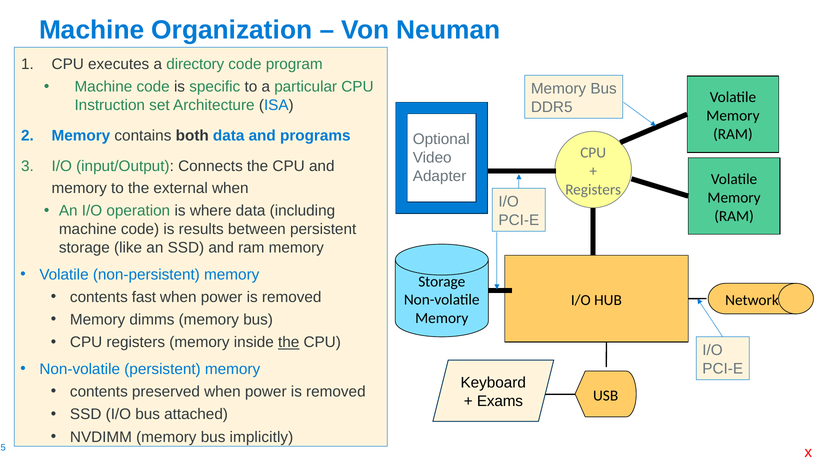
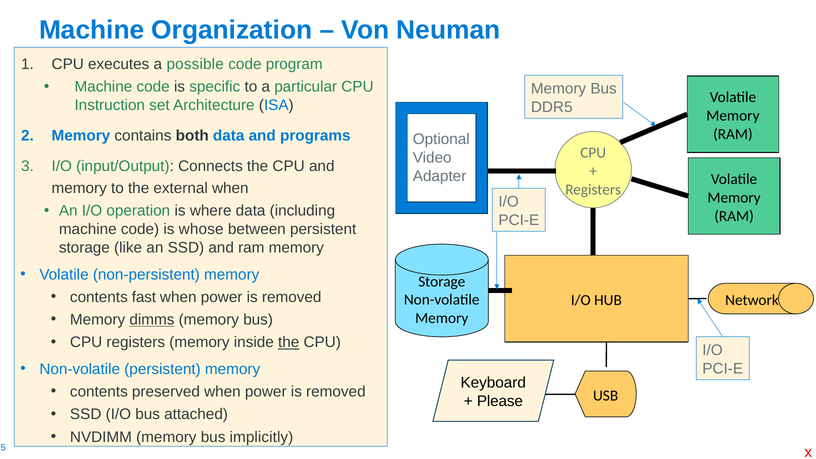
directory: directory -> possible
results: results -> whose
dimms underline: none -> present
Exams: Exams -> Please
